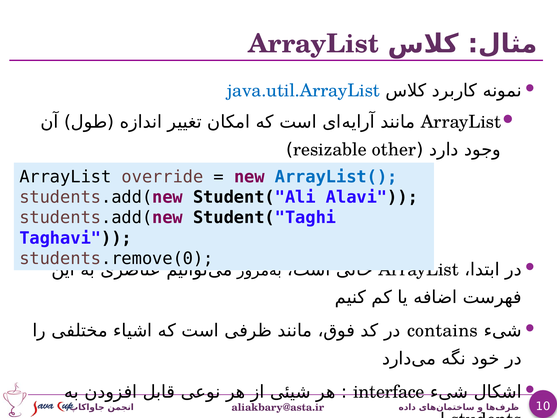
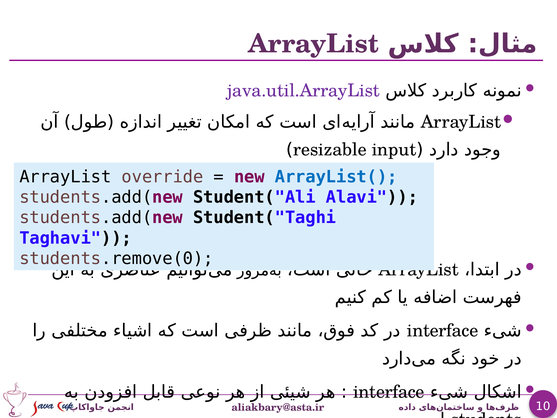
java.util.ArrayList colour: blue -> purple
other: other -> input
contains at (442, 331): contains -> interface
